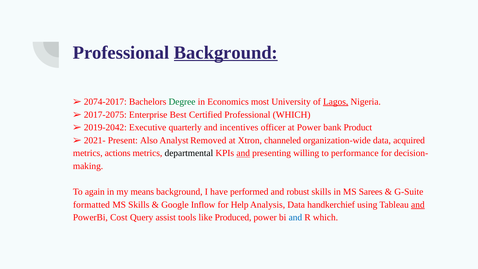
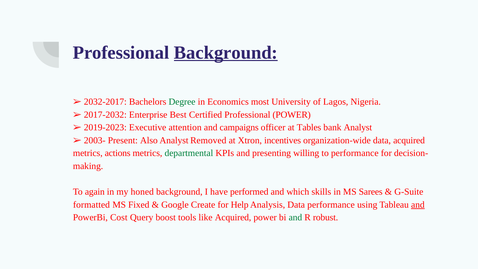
2074-2017: 2074-2017 -> 2032-2017
Lagos underline: present -> none
2017-2075: 2017-2075 -> 2017-2032
Professional WHICH: WHICH -> POWER
2019-2042: 2019-2042 -> 2019-2023
quarterly: quarterly -> attention
incentives: incentives -> campaigns
at Power: Power -> Tables
bank Product: Product -> Analyst
2021-: 2021- -> 2003-
channeled: channeled -> incentives
departmental colour: black -> green
and at (243, 153) underline: present -> none
means: means -> honed
robust: robust -> which
MS Skills: Skills -> Fixed
Inflow: Inflow -> Create
Data handkerchief: handkerchief -> performance
assist: assist -> boost
like Produced: Produced -> Acquired
and at (295, 217) colour: blue -> green
R which: which -> robust
